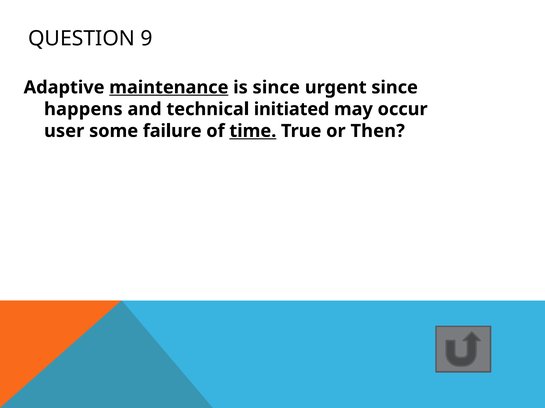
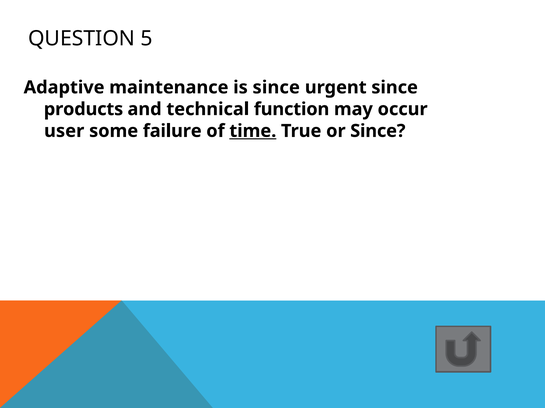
9: 9 -> 5
maintenance underline: present -> none
happens: happens -> products
initiated: initiated -> function
or Then: Then -> Since
